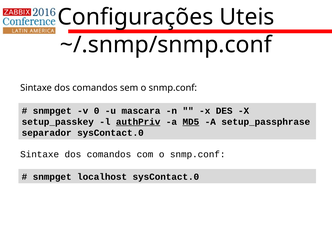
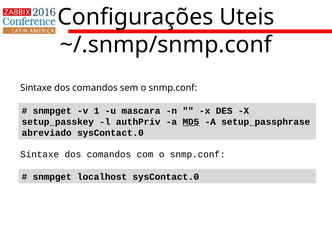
0: 0 -> 1
authPriv underline: present -> none
separador: separador -> abreviado
